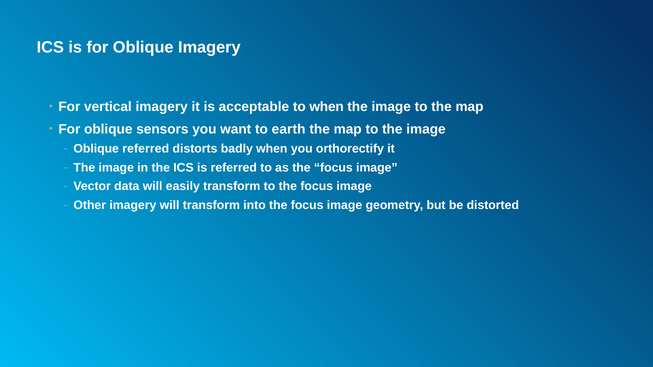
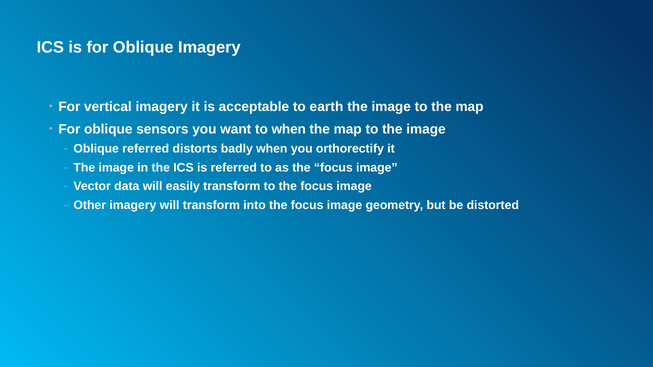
to when: when -> earth
to earth: earth -> when
